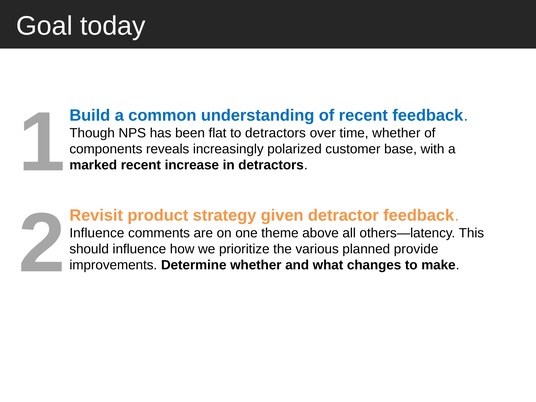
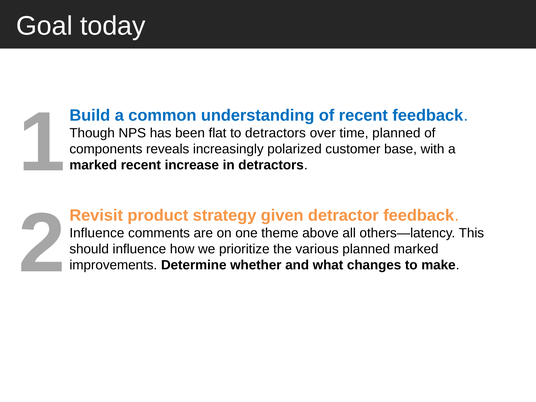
time whether: whether -> planned
planned provide: provide -> marked
